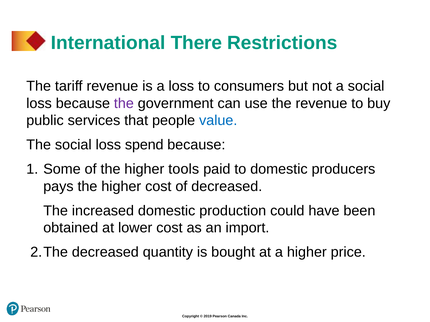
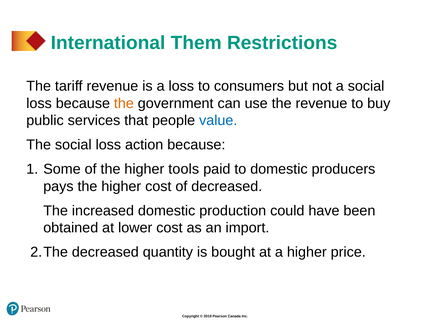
There: There -> Them
the at (124, 103) colour: purple -> orange
spend: spend -> action
